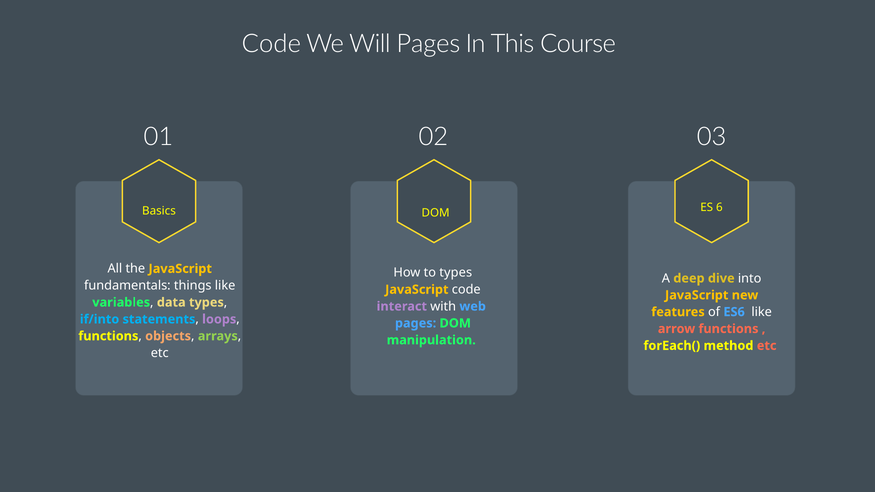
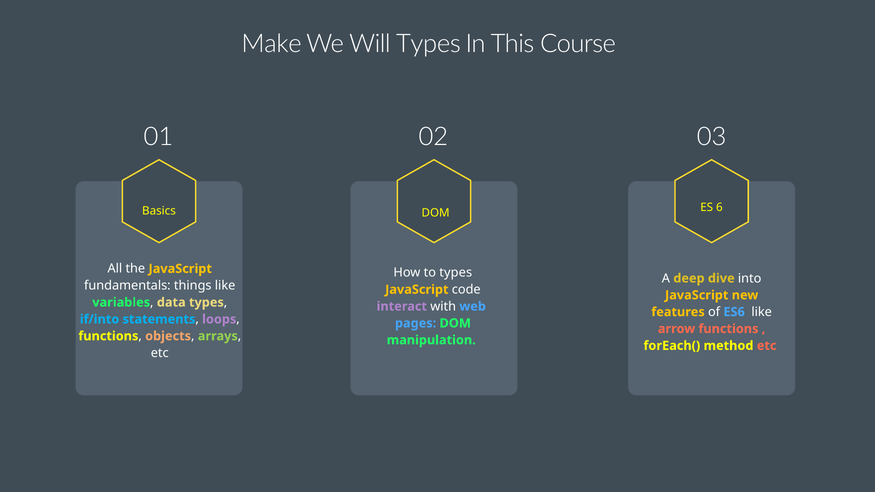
Code at (271, 44): Code -> Make
Will Pages: Pages -> Types
